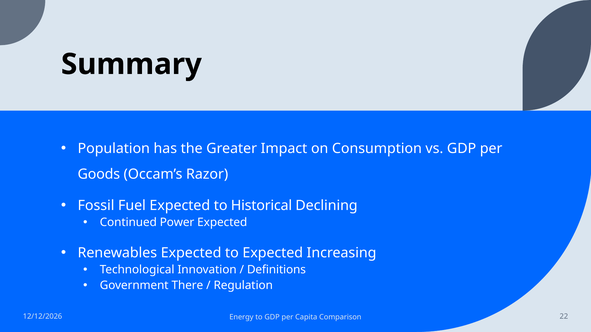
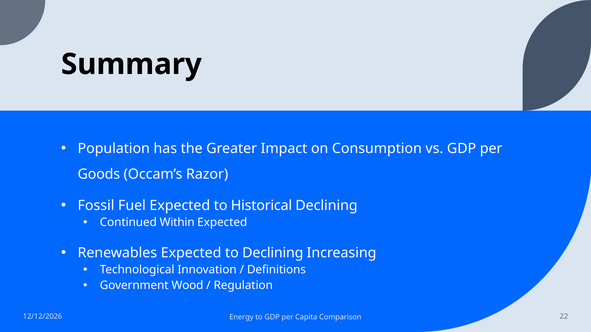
Power: Power -> Within
to Expected: Expected -> Declining
There: There -> Wood
